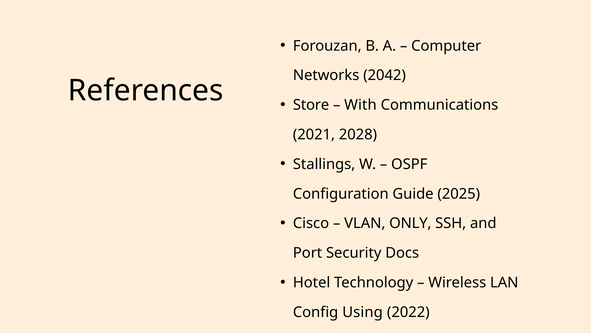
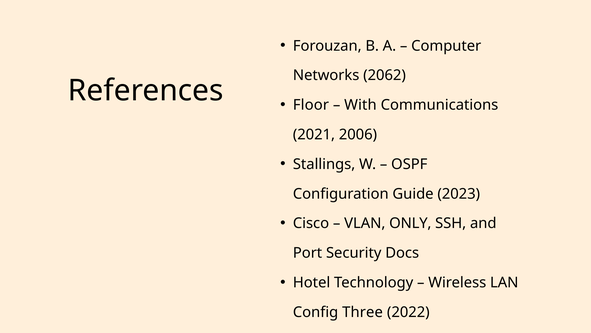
2042: 2042 -> 2062
Store: Store -> Floor
2028: 2028 -> 2006
2025: 2025 -> 2023
Using: Using -> Three
